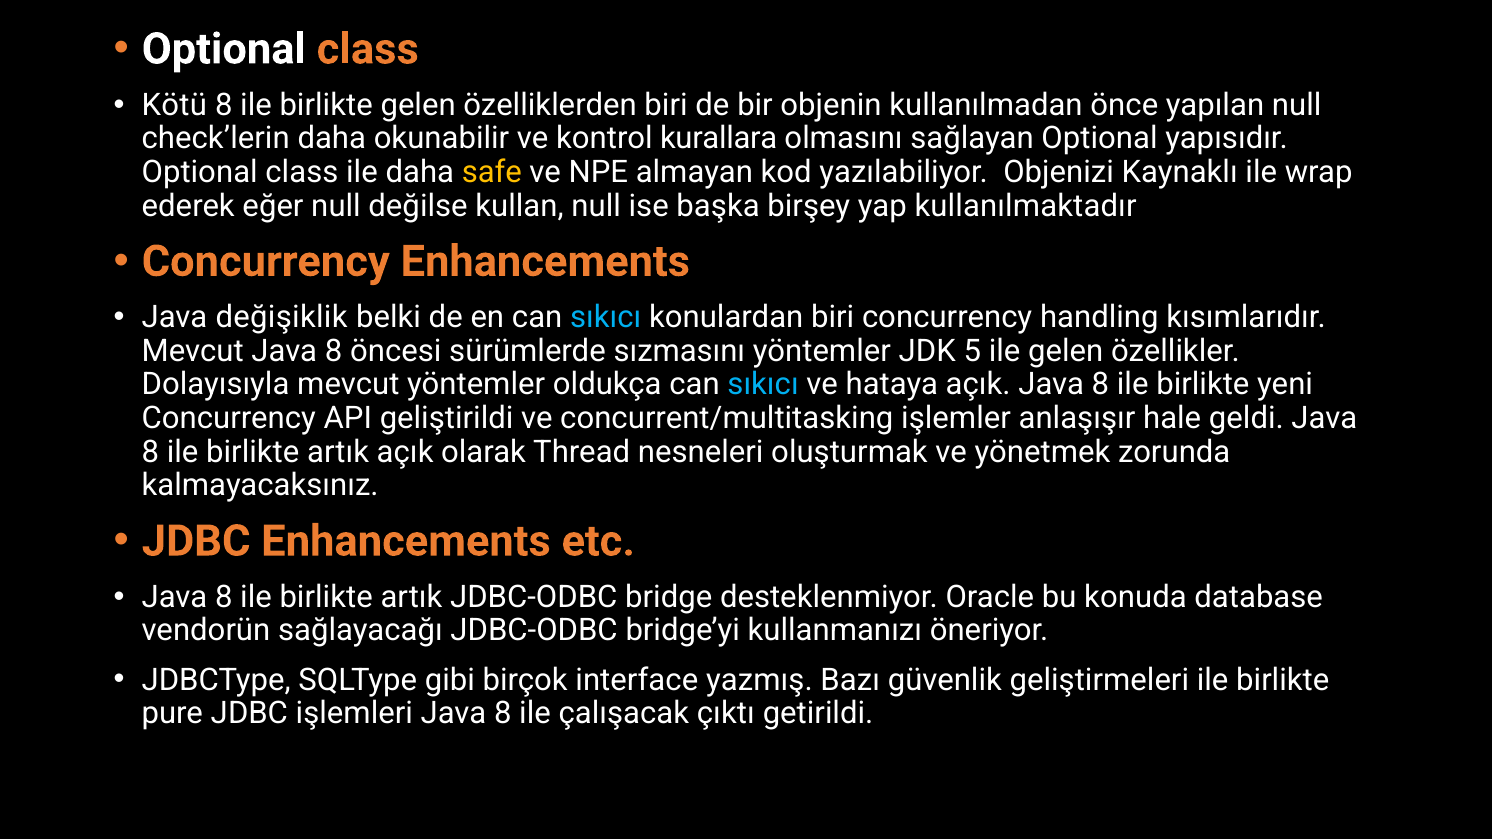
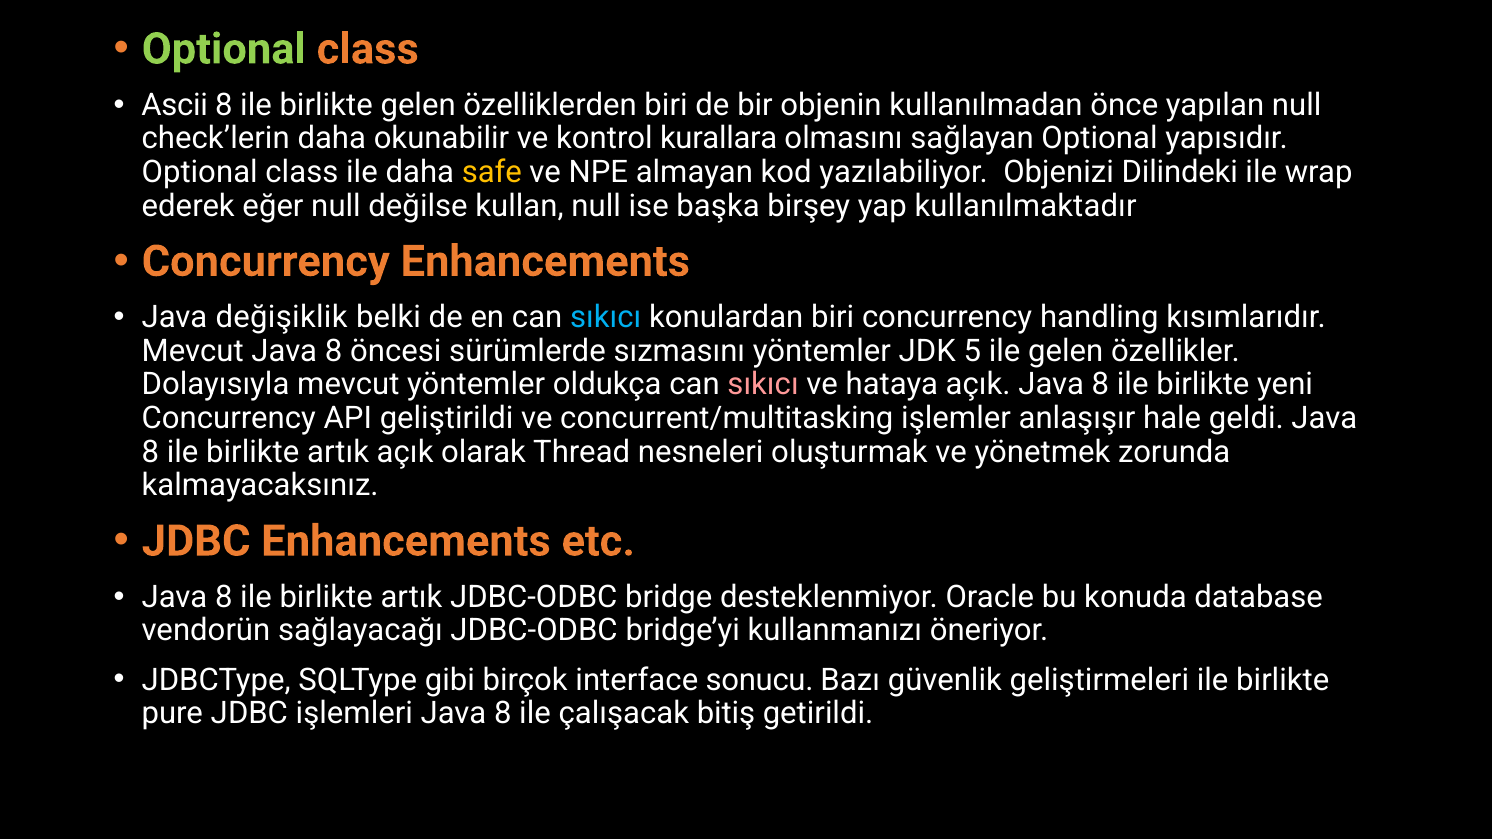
Optional at (224, 49) colour: white -> light green
Kötü: Kötü -> Ascii
Kaynaklı: Kaynaklı -> Dilindeki
sıkıcı at (763, 385) colour: light blue -> pink
yazmış: yazmış -> sonucu
çıktı: çıktı -> bitiş
